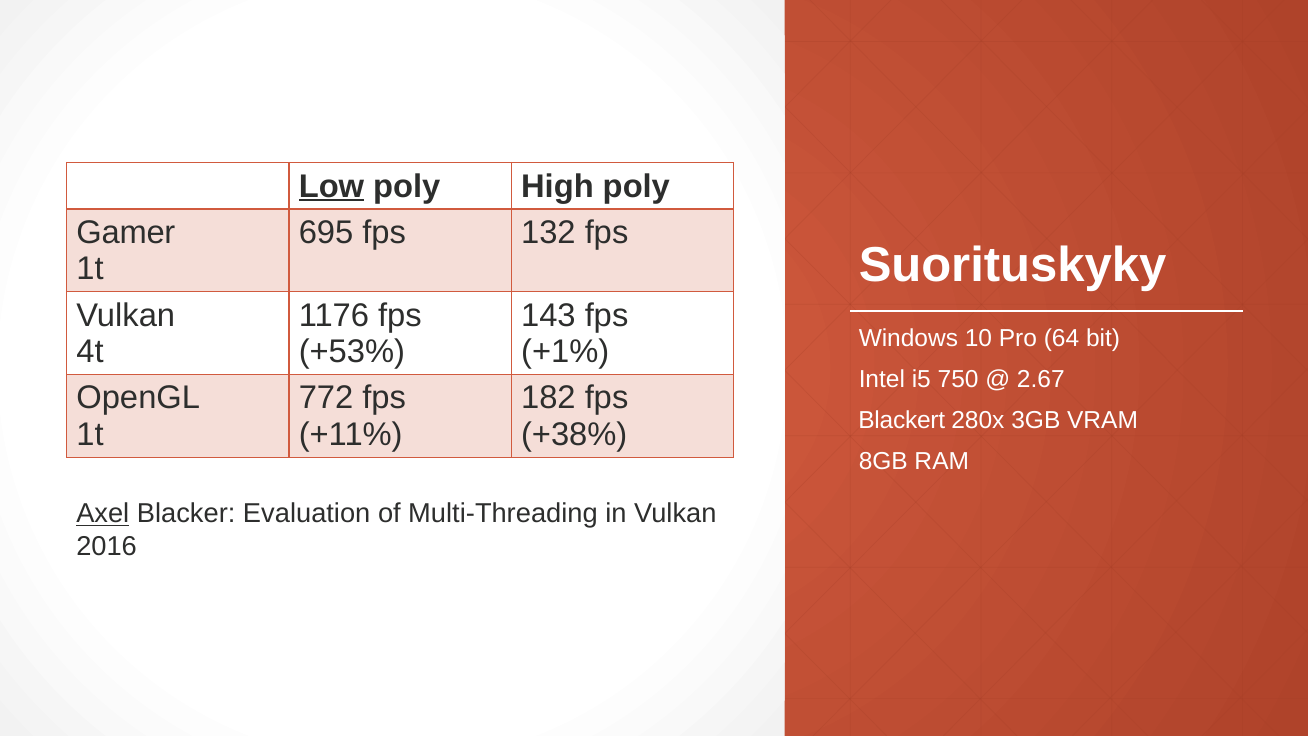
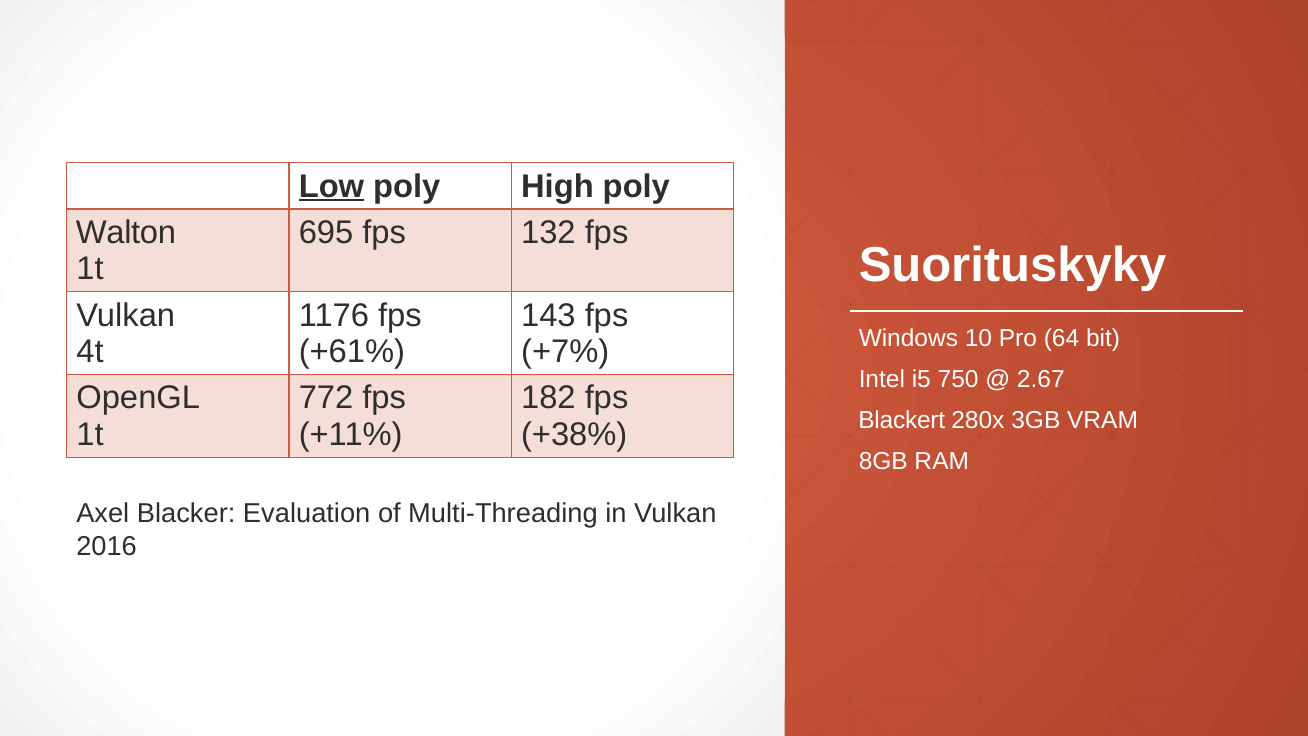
Gamer: Gamer -> Walton
+53%: +53% -> +61%
+1%: +1% -> +7%
Axel underline: present -> none
